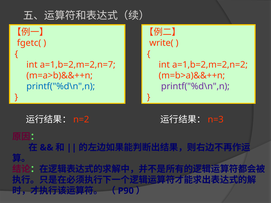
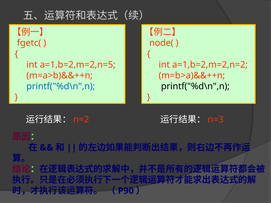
write(: write( -> node(
a=1,b=2,m=2,n=7: a=1,b=2,m=2,n=7 -> a=1,b=2,m=2,n=5
printf("%d\n",n at (195, 86) colour: purple -> black
